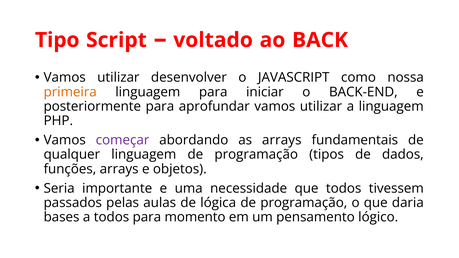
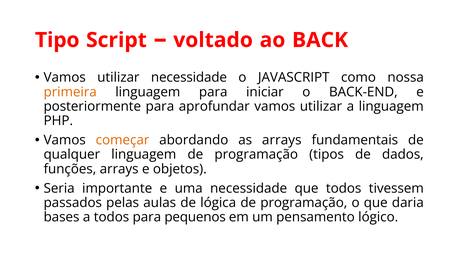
utilizar desenvolver: desenvolver -> necessidade
começar colour: purple -> orange
momento: momento -> pequenos
